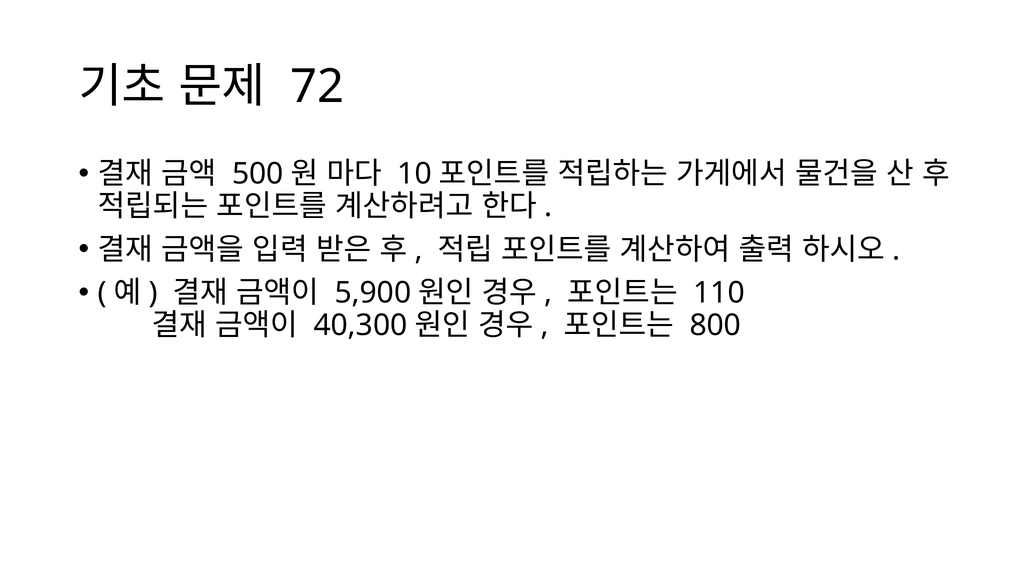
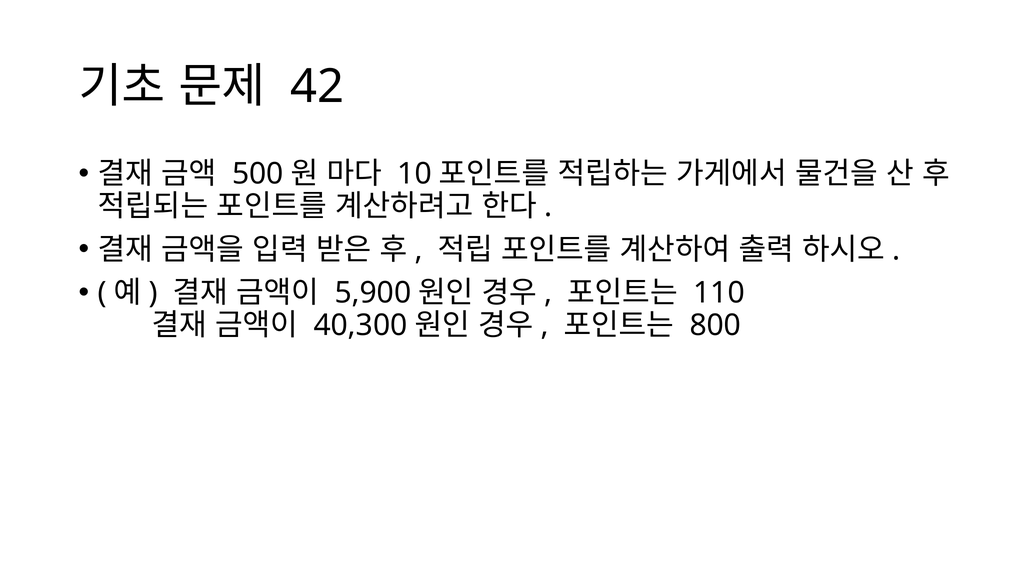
72: 72 -> 42
